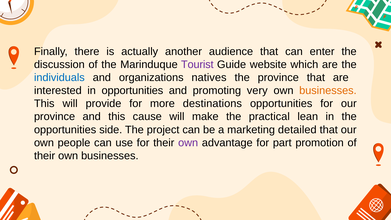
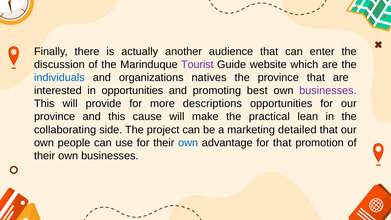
very: very -> best
businesses at (328, 91) colour: orange -> purple
destinations: destinations -> descriptions
opportunities at (65, 130): opportunities -> collaborating
own at (188, 143) colour: purple -> blue
for part: part -> that
